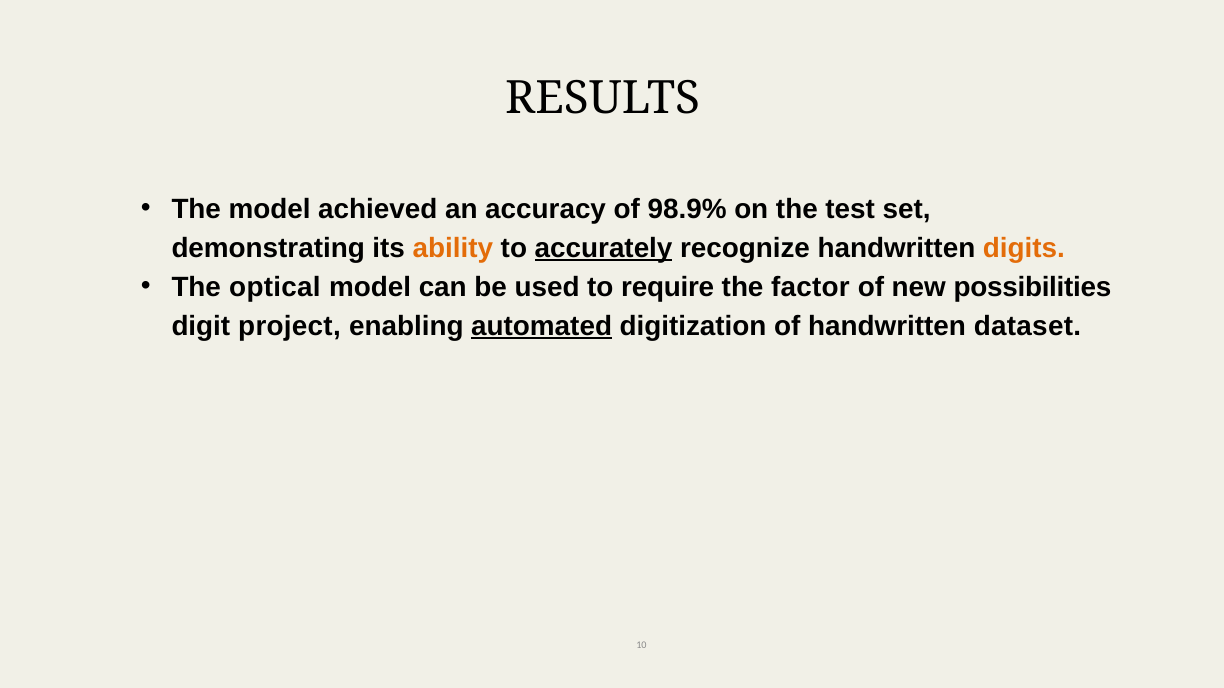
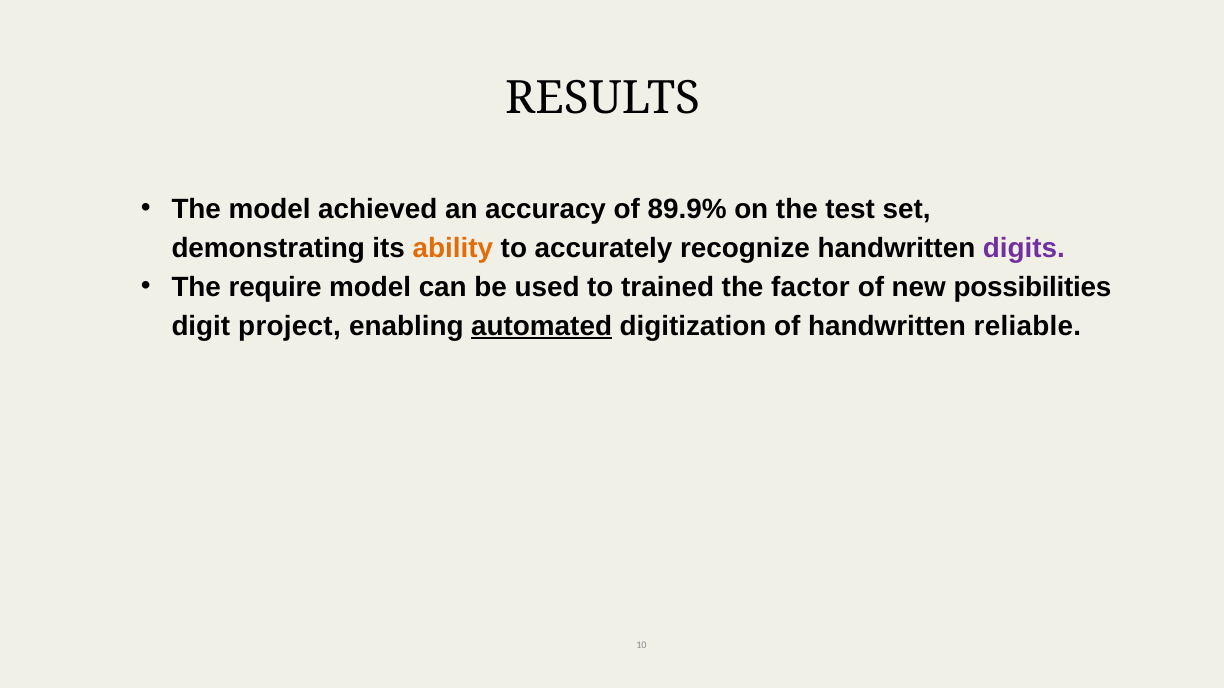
98.9%: 98.9% -> 89.9%
accurately underline: present -> none
digits colour: orange -> purple
optical: optical -> require
require: require -> trained
dataset: dataset -> reliable
